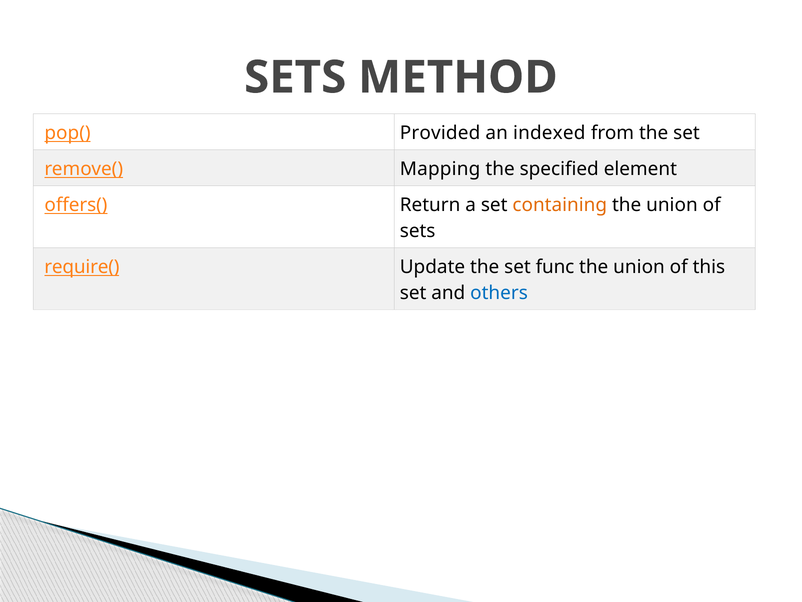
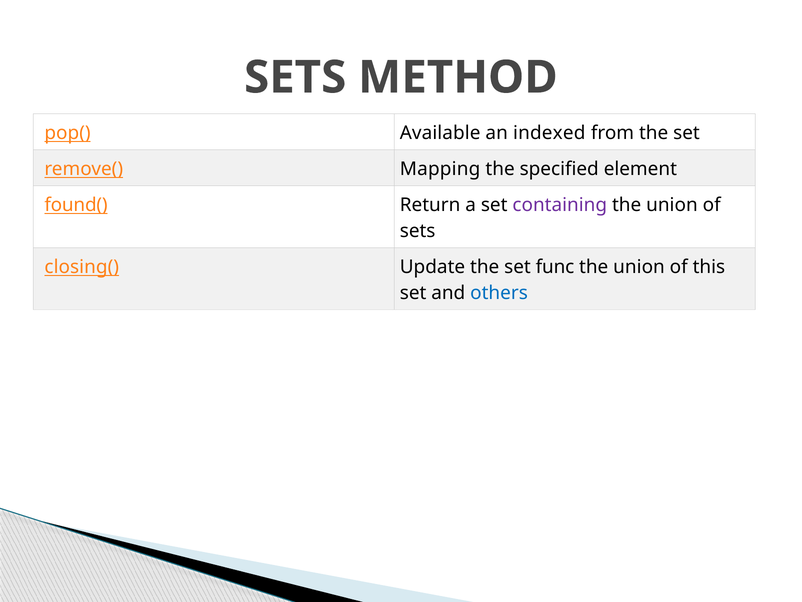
Provided: Provided -> Available
offers(: offers( -> found(
containing colour: orange -> purple
require(: require( -> closing(
